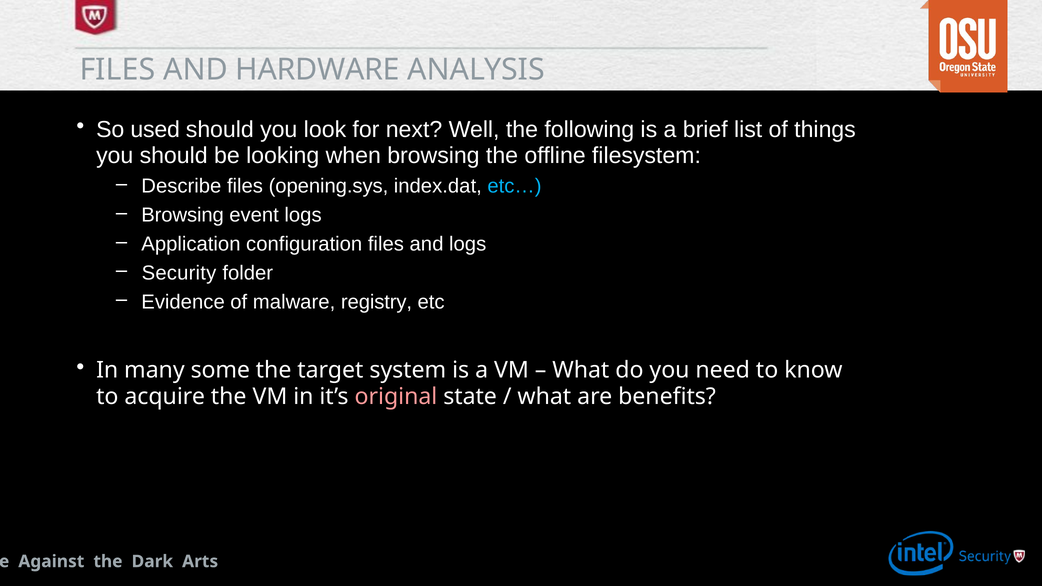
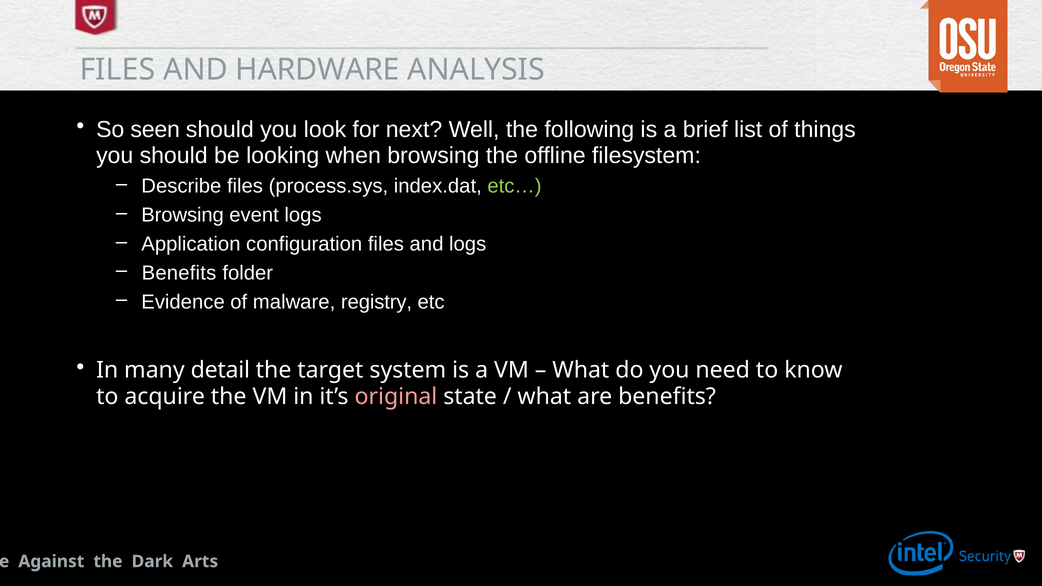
used: used -> seen
opening.sys: opening.sys -> process.sys
etc… colour: light blue -> light green
Security at (179, 273): Security -> Benefits
some: some -> detail
